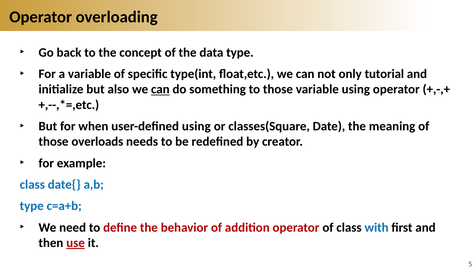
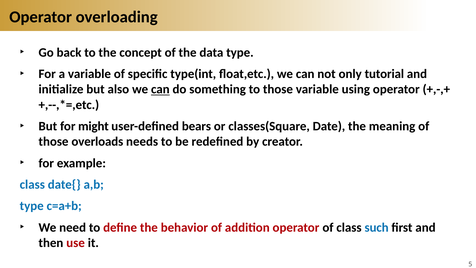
when: when -> might
user-defined using: using -> bears
with: with -> such
use underline: present -> none
